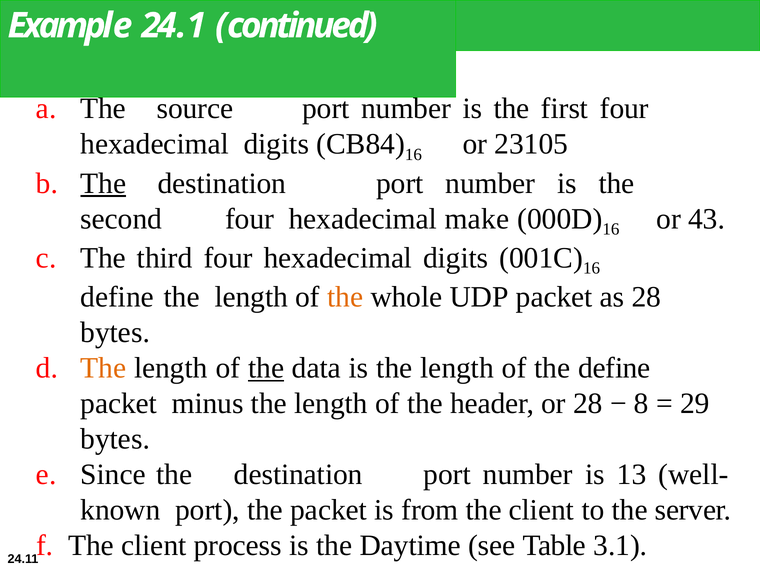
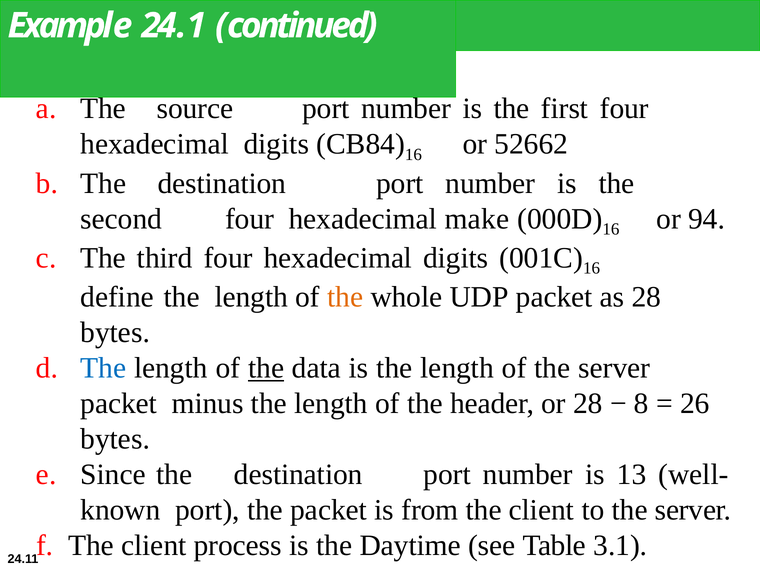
23105: 23105 -> 52662
The at (103, 183) underline: present -> none
43: 43 -> 94
The at (103, 368) colour: orange -> blue
of the define: define -> server
29: 29 -> 26
